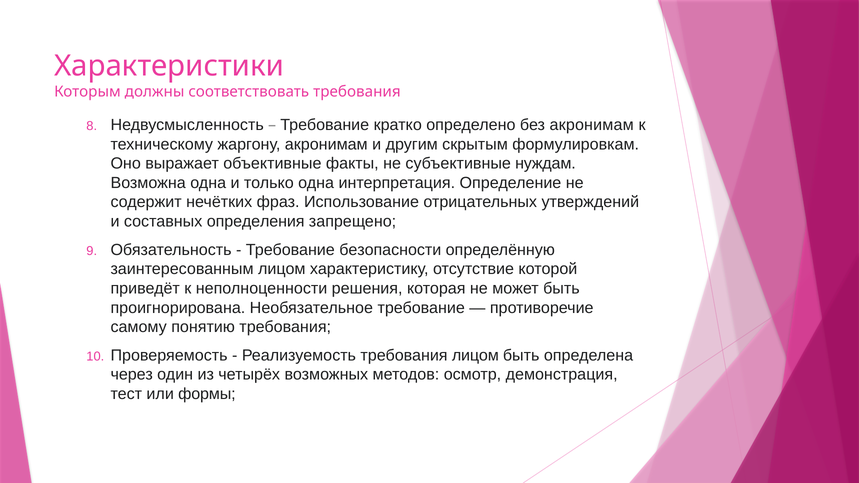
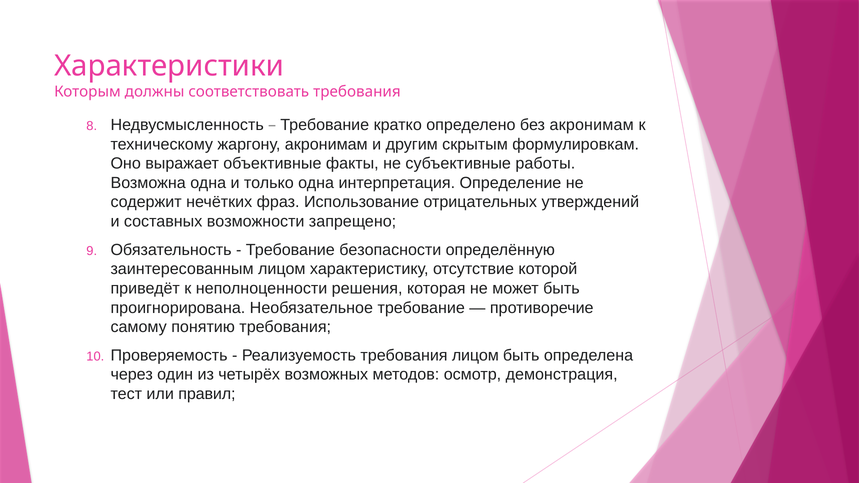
нуждам: нуждам -> работы
определения: определения -> возможности
формы: формы -> правил
